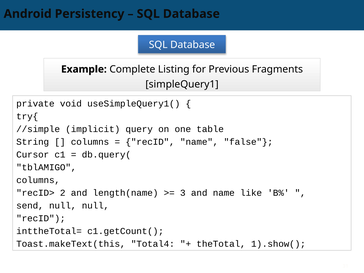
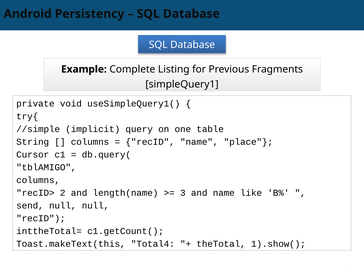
false: false -> place
